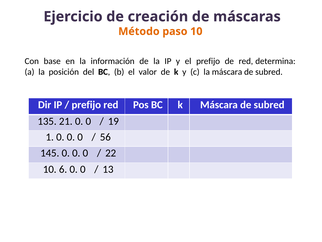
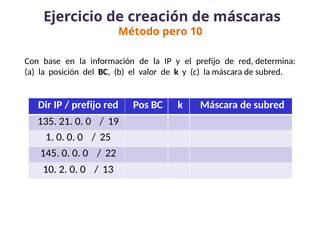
paso: paso -> pero
56: 56 -> 25
6: 6 -> 2
